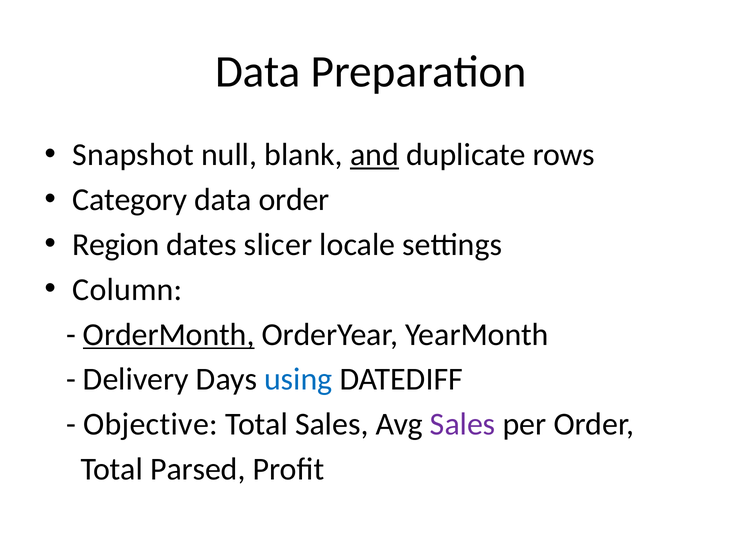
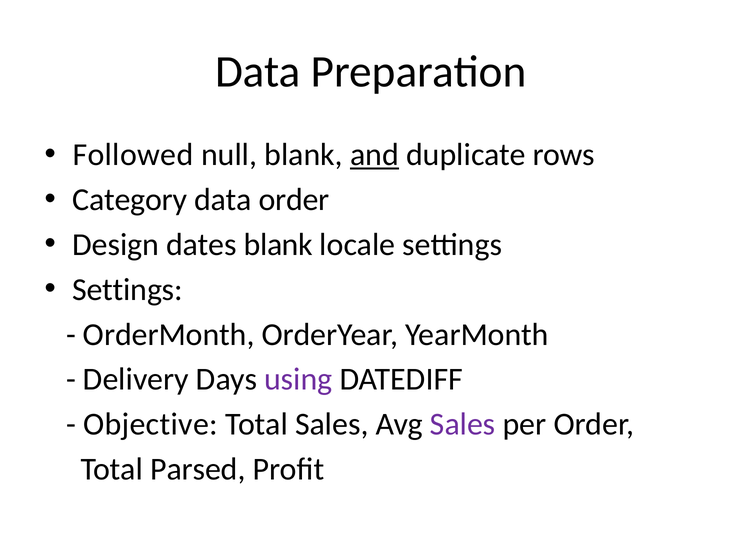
Snapshot: Snapshot -> Followed
Region: Region -> Design
dates slicer: slicer -> blank
Column at (127, 290): Column -> Settings
OrderMonth underline: present -> none
using colour: blue -> purple
